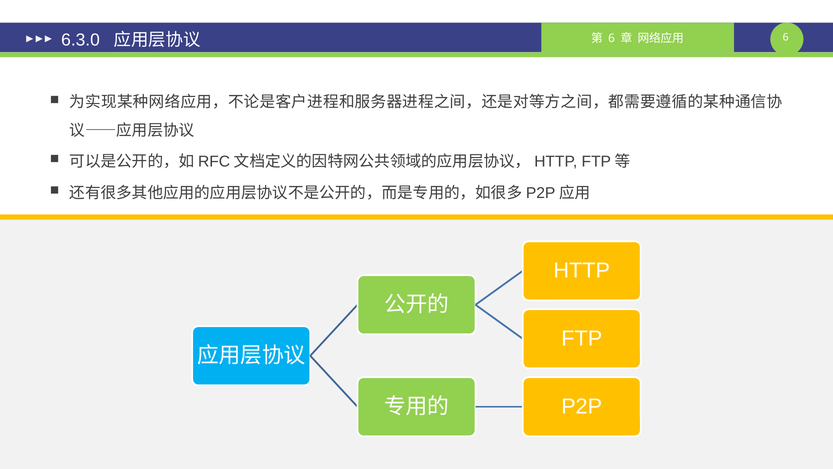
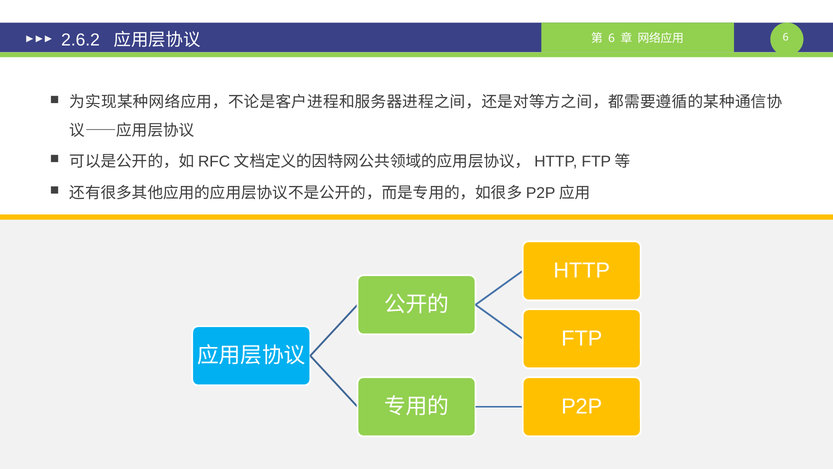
6.3.0: 6.3.0 -> 2.6.2
